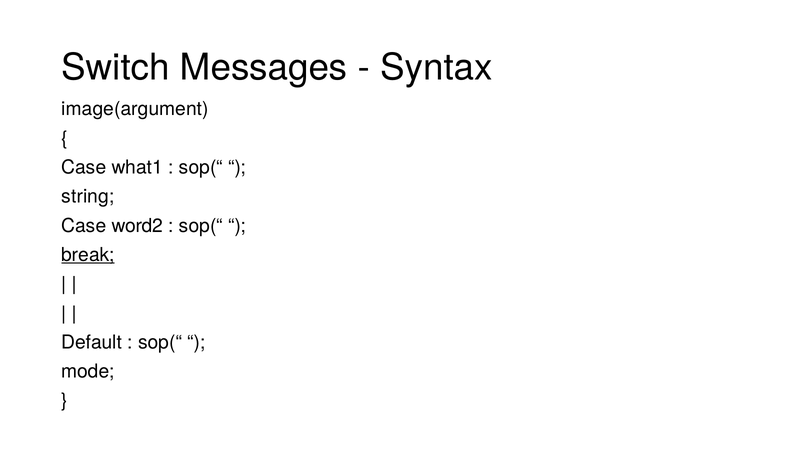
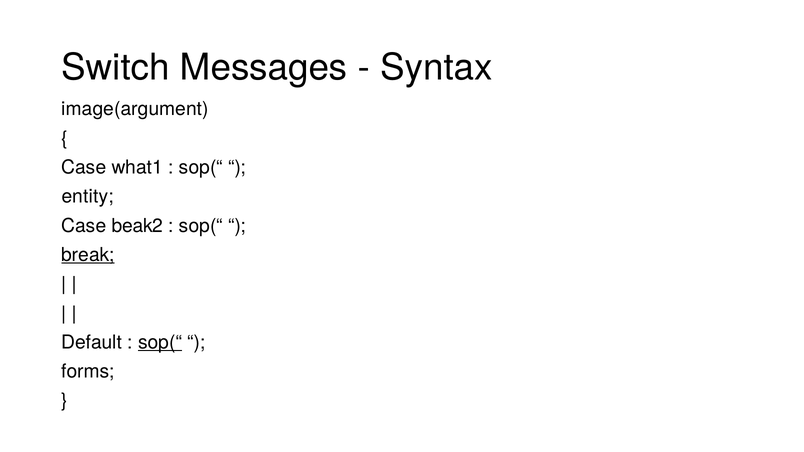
string: string -> entity
word2: word2 -> beak2
sop(“ at (160, 343) underline: none -> present
mode: mode -> forms
